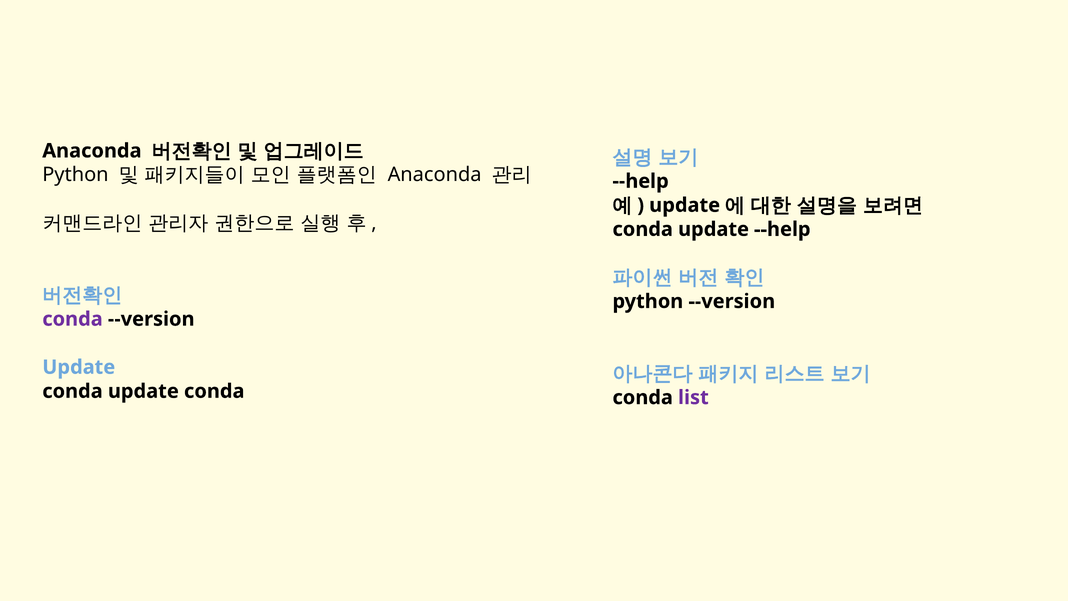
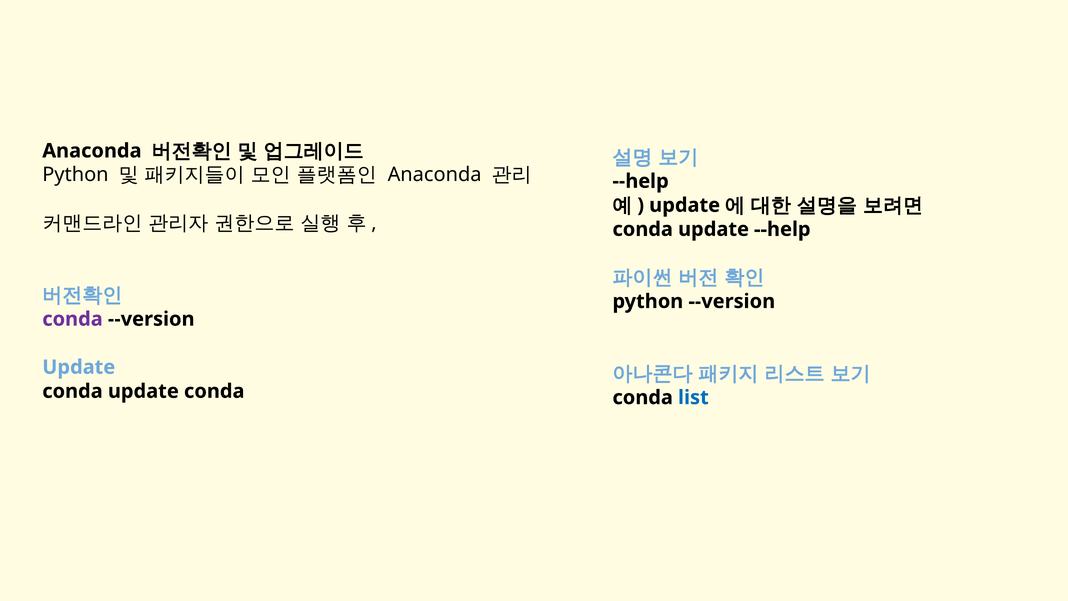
list colour: purple -> blue
